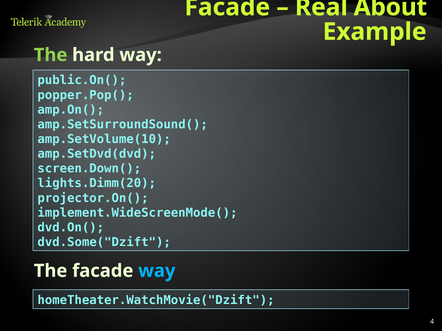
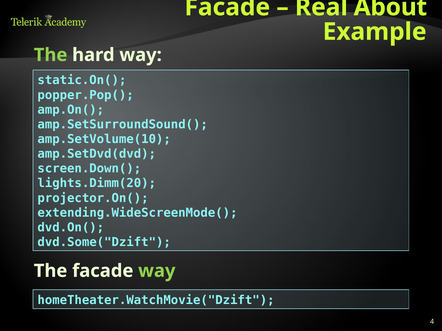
public.On(: public.On( -> static.On(
implement.WideScreenMode(: implement.WideScreenMode( -> extending.WideScreenMode(
way at (157, 271) colour: light blue -> light green
